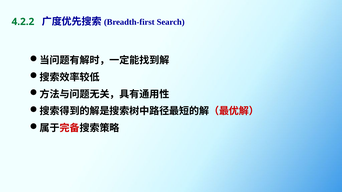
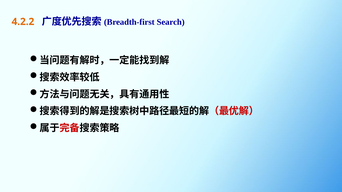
4.2.2 colour: green -> orange
